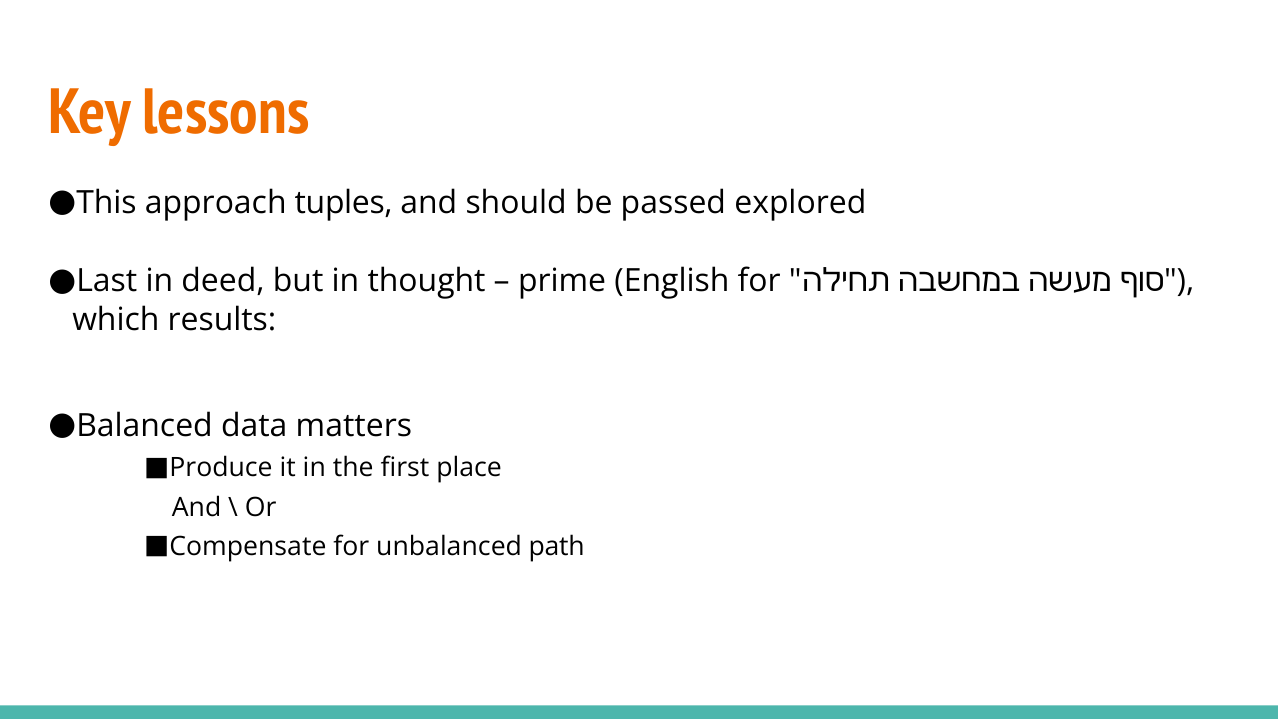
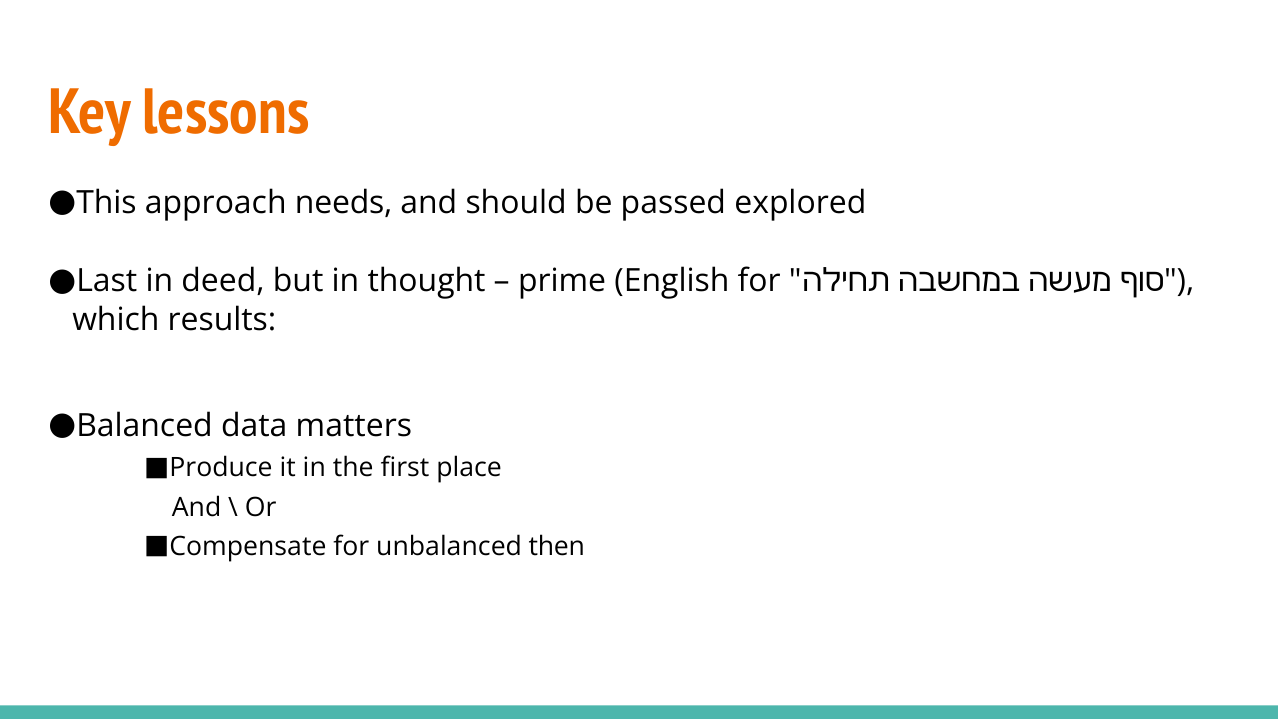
tuples: tuples -> needs
path: path -> then
